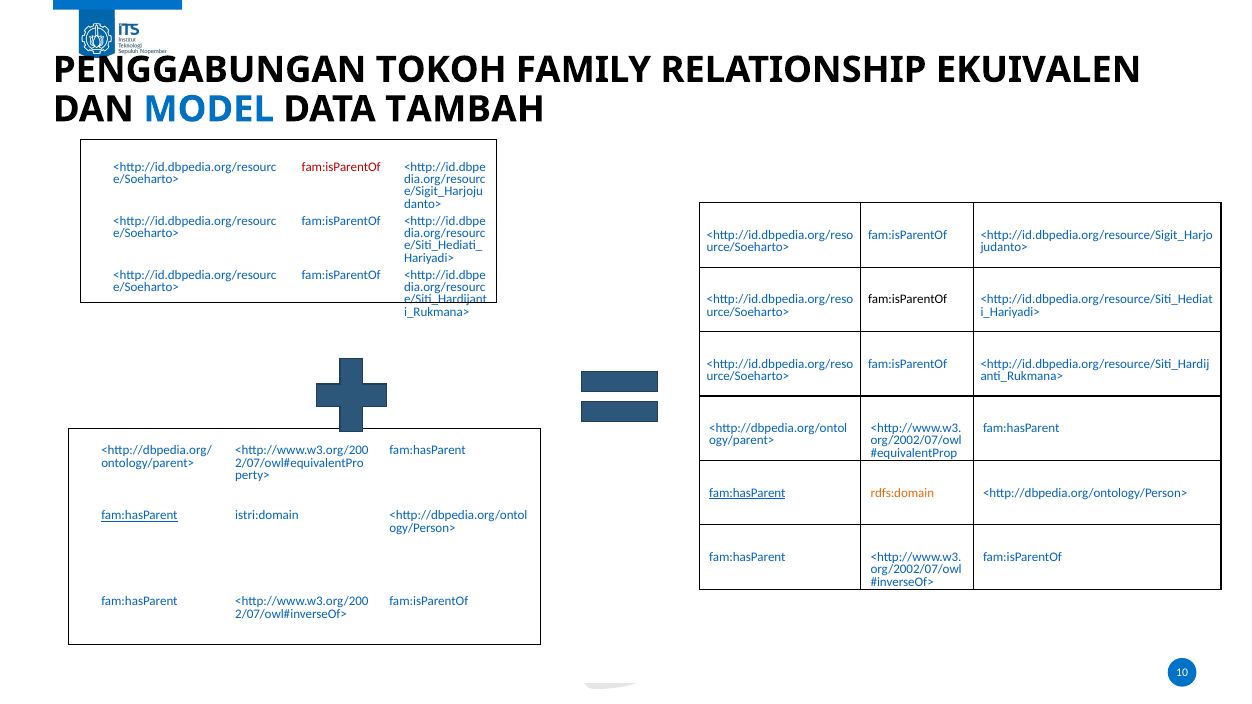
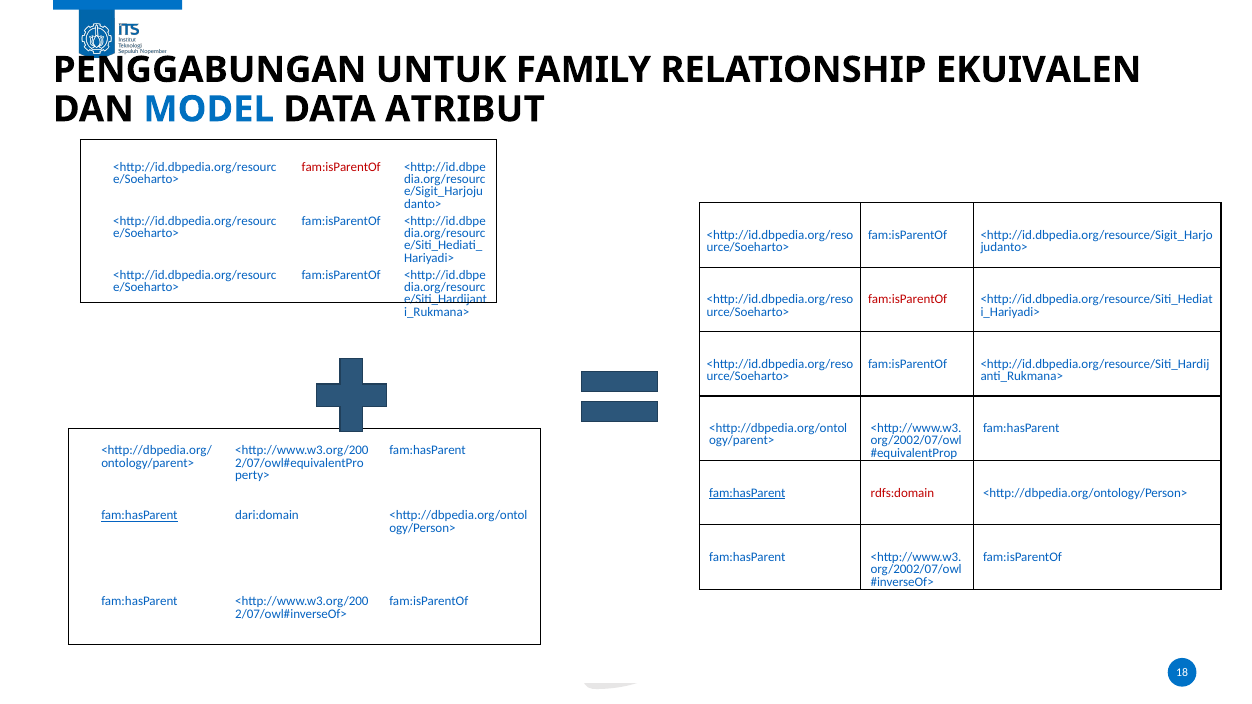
TOKOH: TOKOH -> UNTUK
TAMBAH: TAMBAH -> ATRIBUT
fam:isParentOf at (908, 300) colour: black -> red
rdfs:domain colour: orange -> red
istri:domain: istri:domain -> dari:domain
10: 10 -> 18
